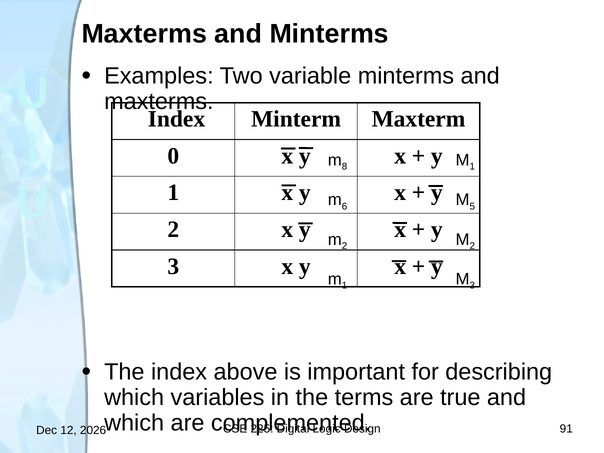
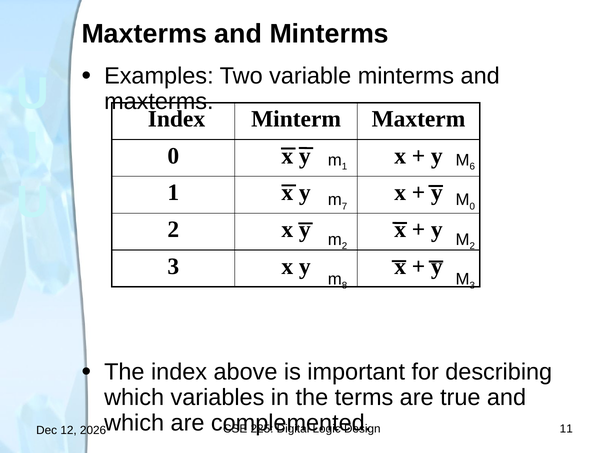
8 at (345, 167): 8 -> 1
1 at (472, 167): 1 -> 6
6: 6 -> 7
5 at (472, 206): 5 -> 0
1 at (345, 286): 1 -> 8
91: 91 -> 11
